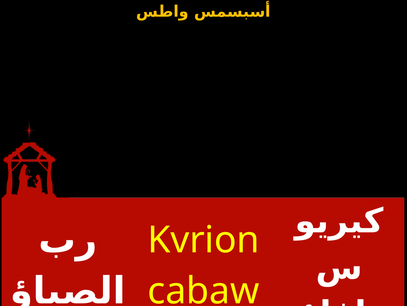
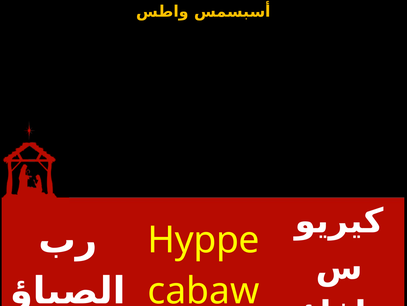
Kvrion: Kvrion -> Hyppe
